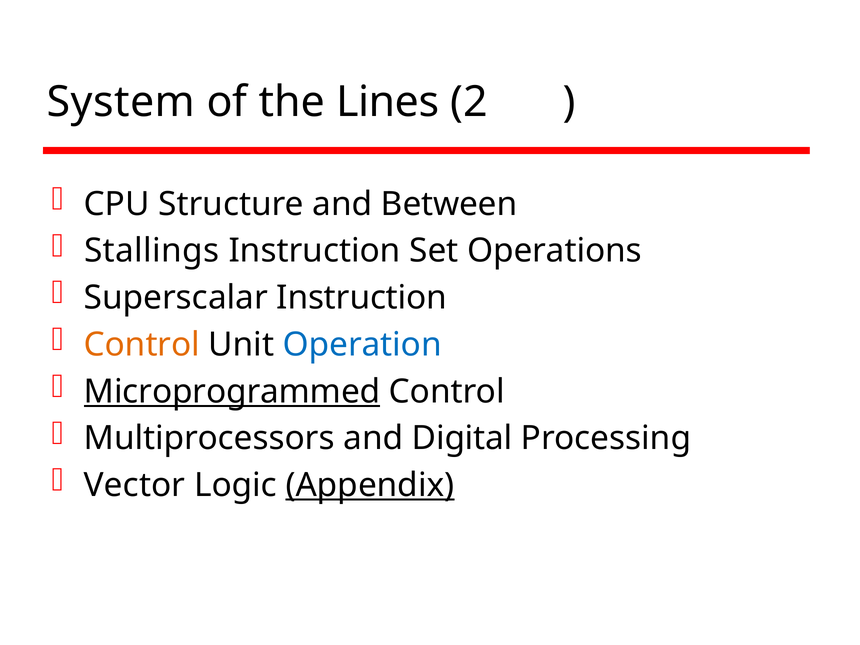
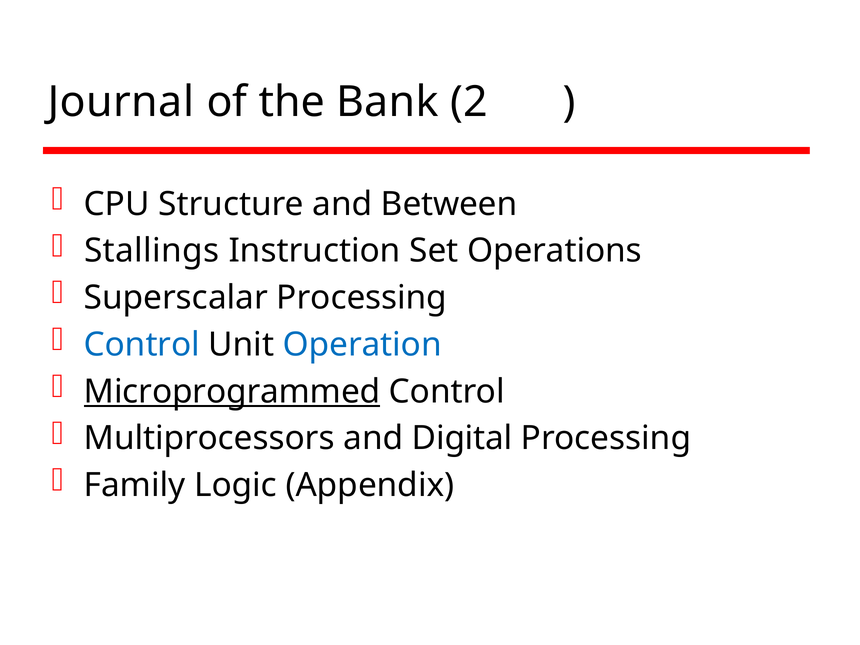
System: System -> Journal
Lines: Lines -> Bank
Superscalar Instruction: Instruction -> Processing
Control at (142, 345) colour: orange -> blue
Vector: Vector -> Family
Appendix underline: present -> none
